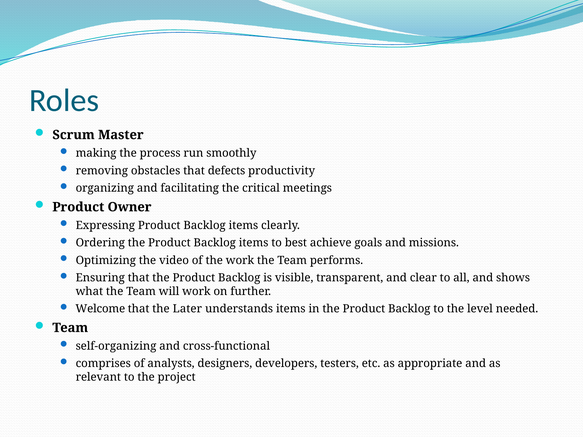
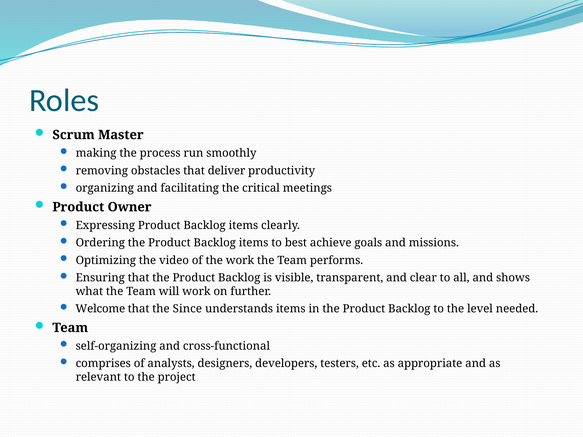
defects: defects -> deliver
Later: Later -> Since
